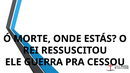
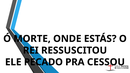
GUERRA: GUERRA -> PECADO
